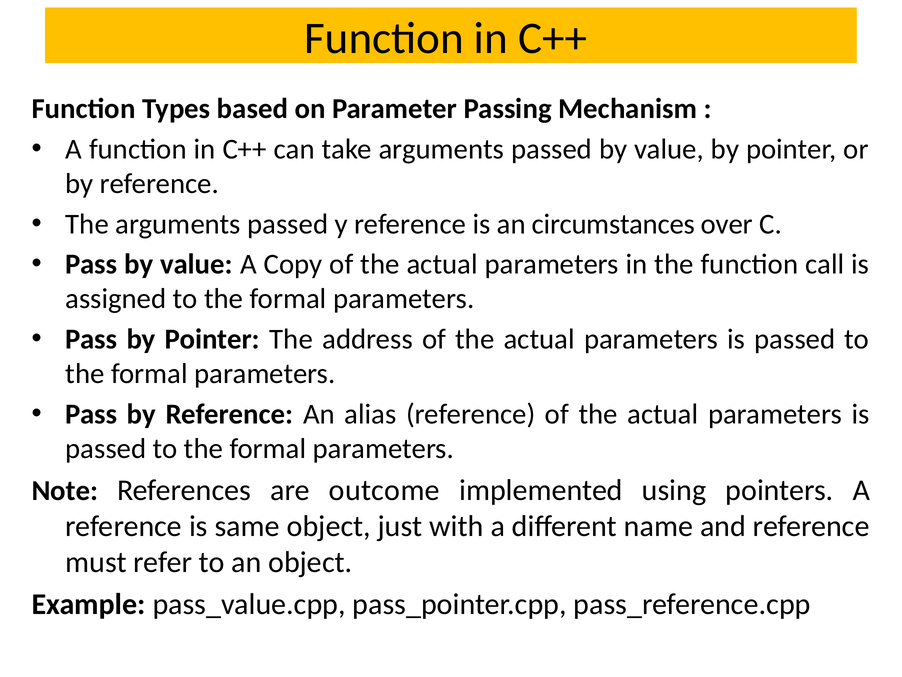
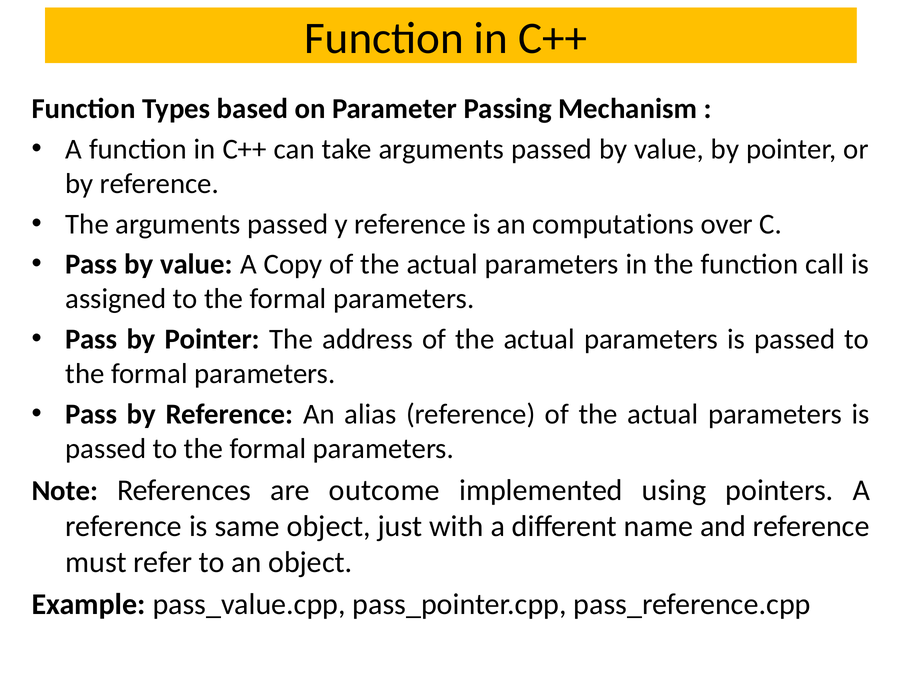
circumstances: circumstances -> computations
